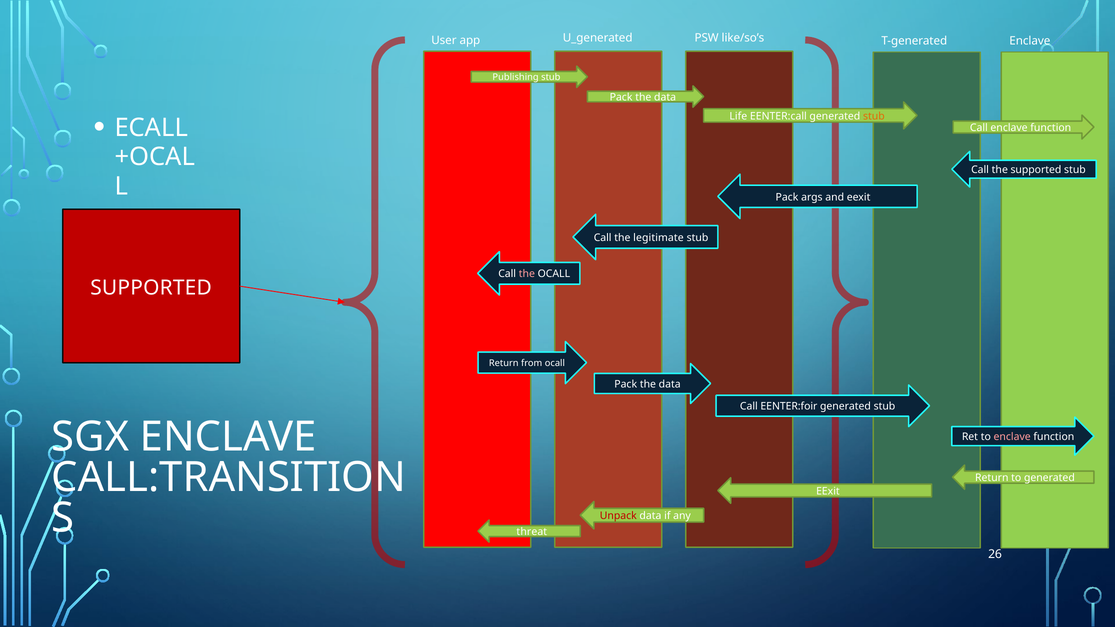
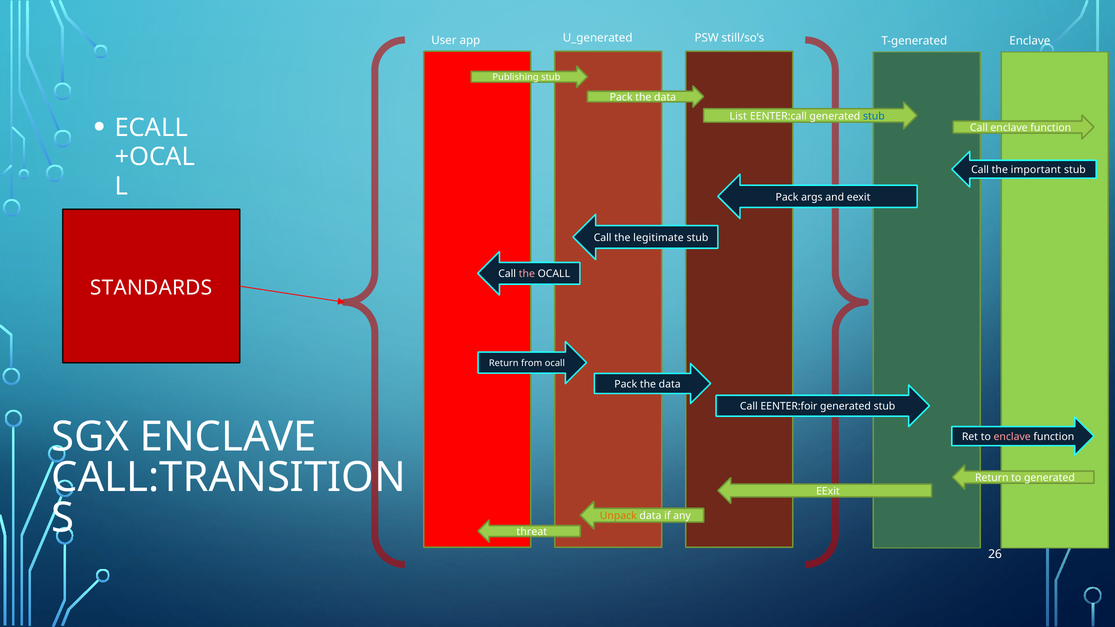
like/so’s: like/so’s -> still/so’s
Life: Life -> List
stub at (874, 116) colour: orange -> blue
the supported: supported -> important
SUPPORTED at (151, 288): SUPPORTED -> STANDARDS
Unpack colour: red -> orange
